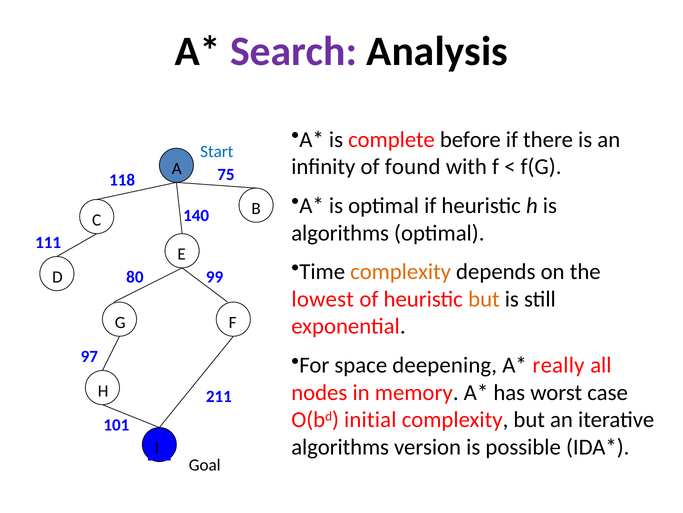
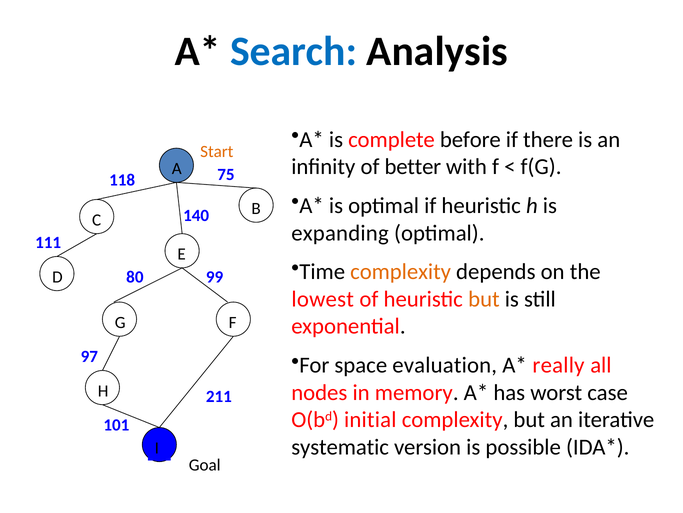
Search colour: purple -> blue
Start colour: blue -> orange
found: found -> better
algorithms at (340, 233): algorithms -> expanding
deepening: deepening -> evaluation
algorithms at (340, 447): algorithms -> systematic
